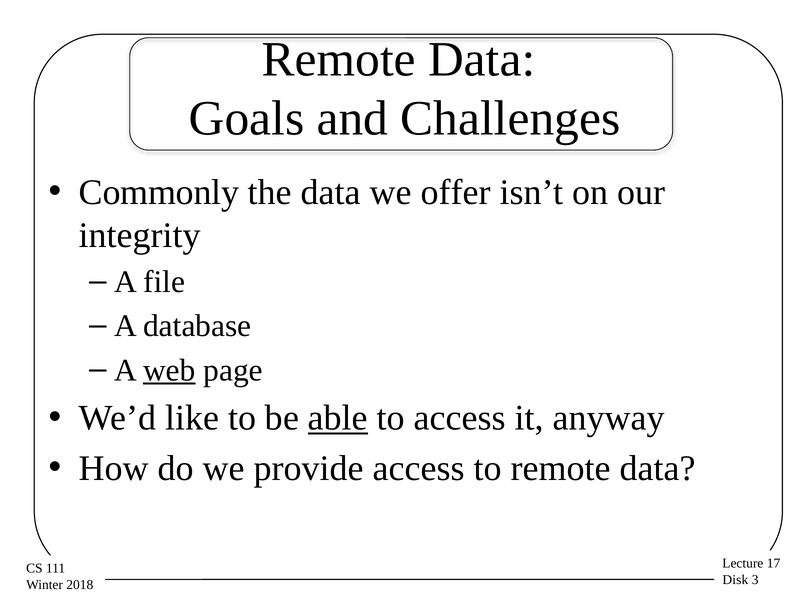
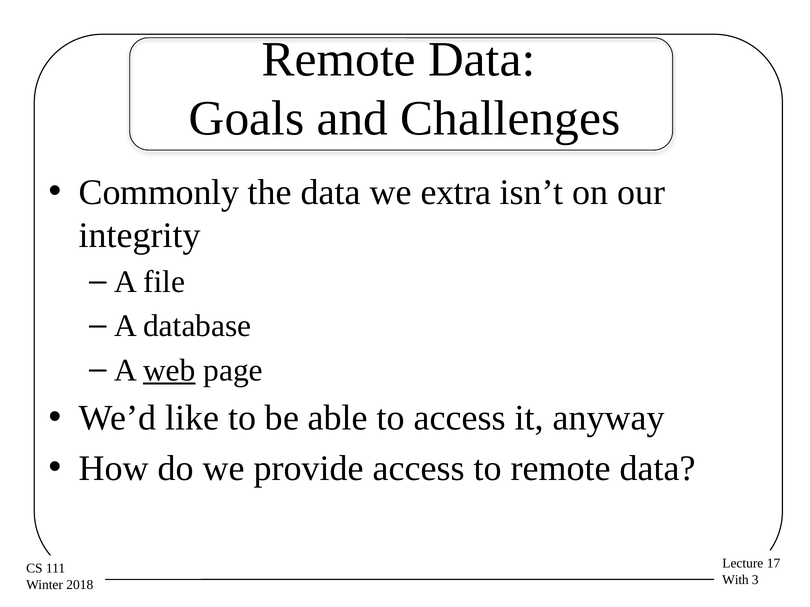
offer: offer -> extra
able underline: present -> none
Disk: Disk -> With
